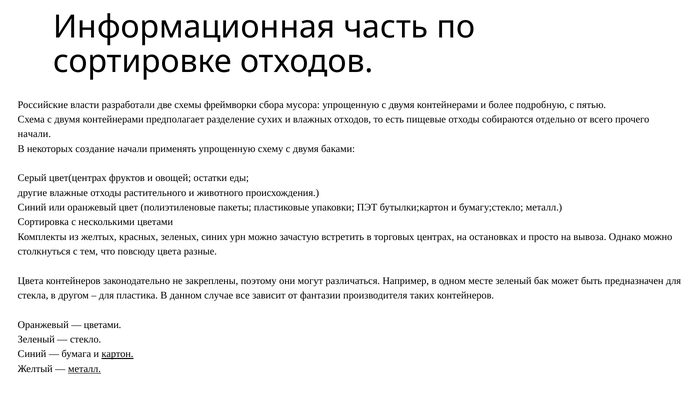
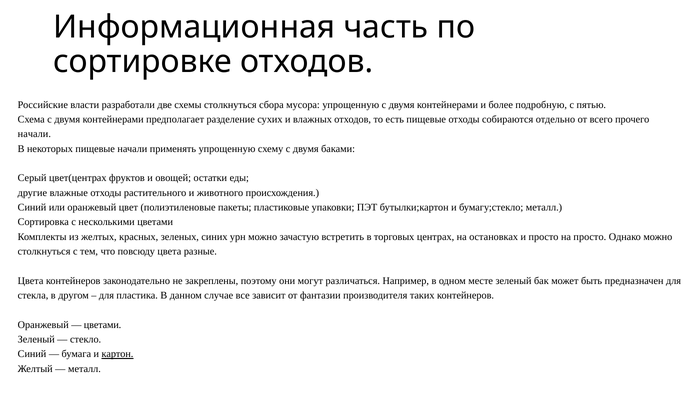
схемы фреймворки: фреймворки -> столкнуться
некоторых создание: создание -> пищевые
на вывоза: вывоза -> просто
металл at (84, 368) underline: present -> none
